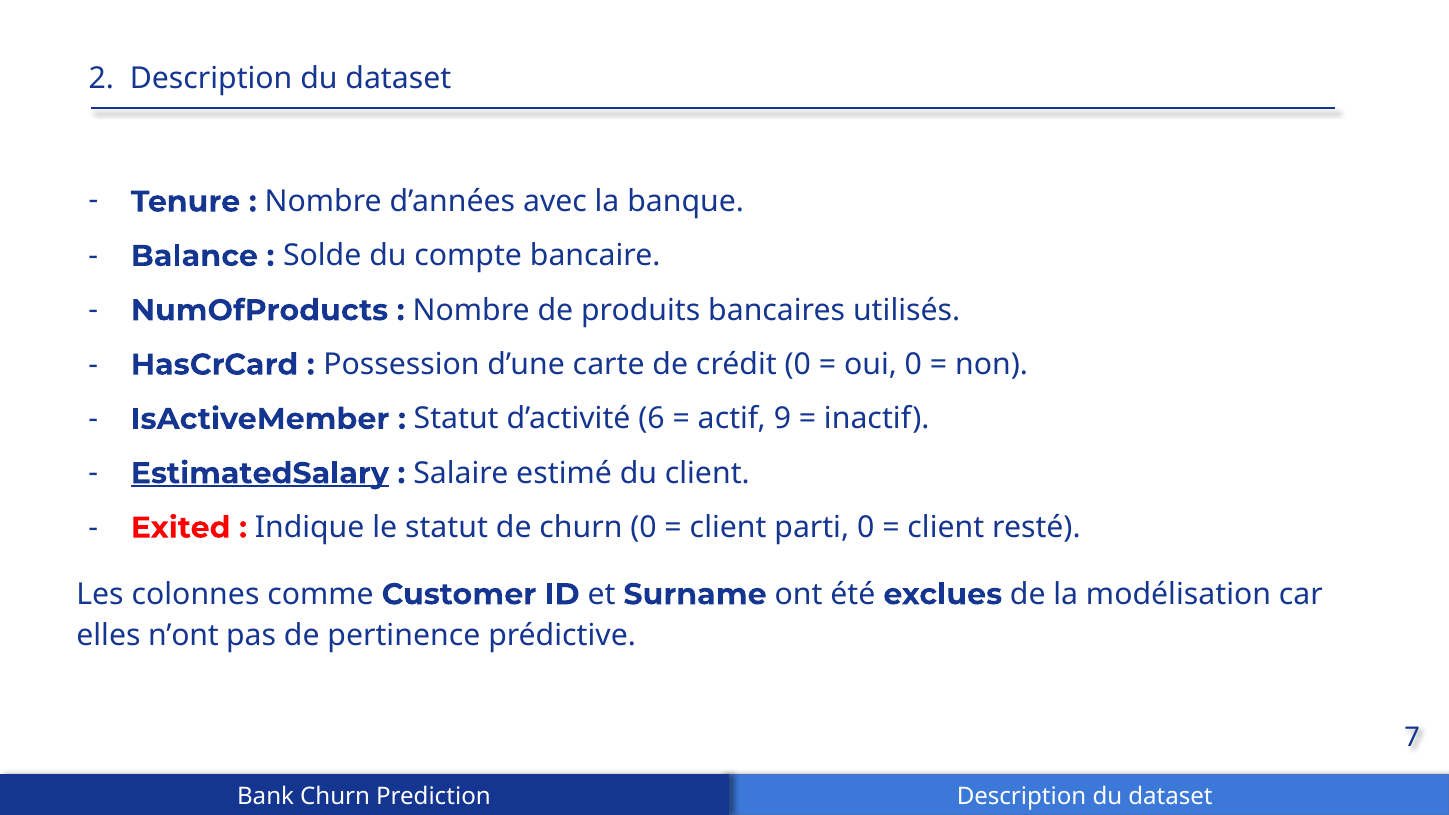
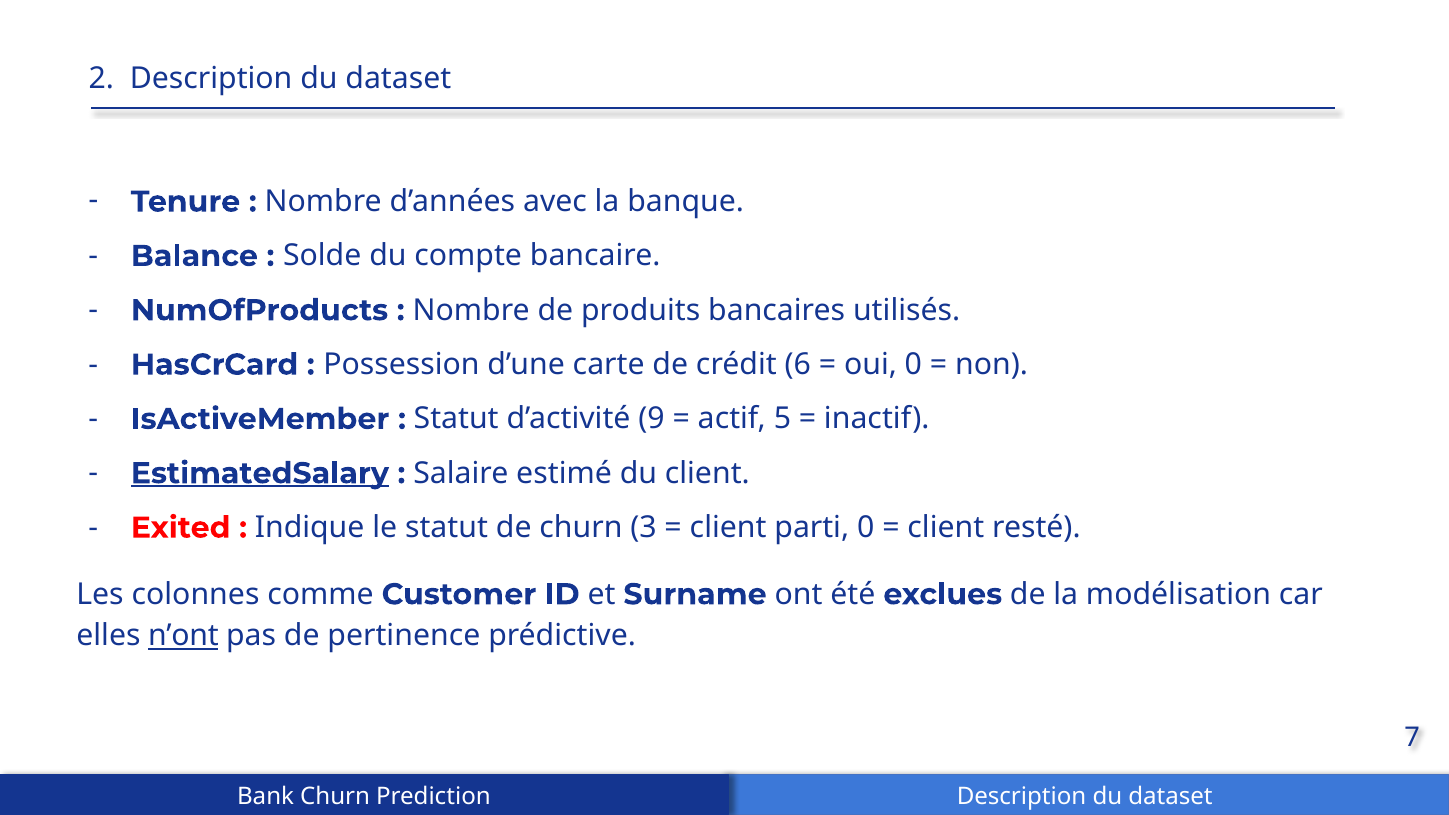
crédit 0: 0 -> 6
6: 6 -> 9
9: 9 -> 5
churn 0: 0 -> 3
n’ont underline: none -> present
